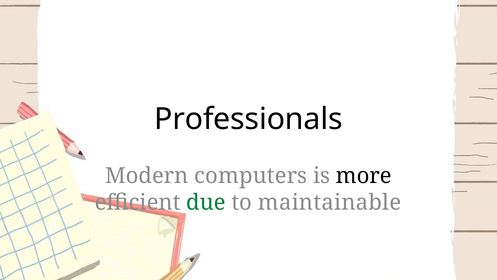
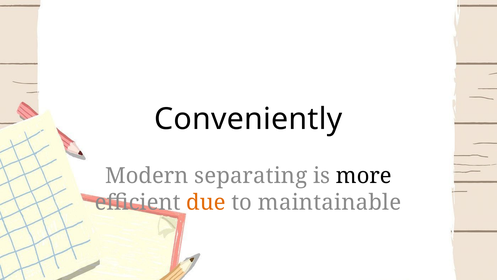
Professionals: Professionals -> Conveniently
computers: computers -> separating
due colour: green -> orange
